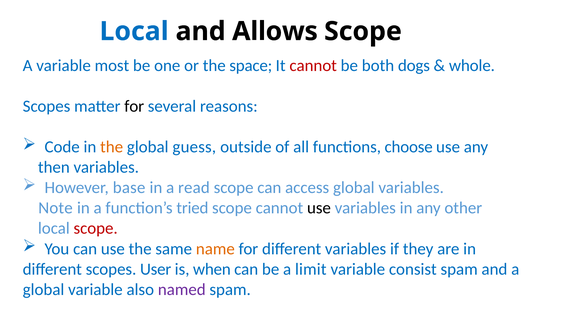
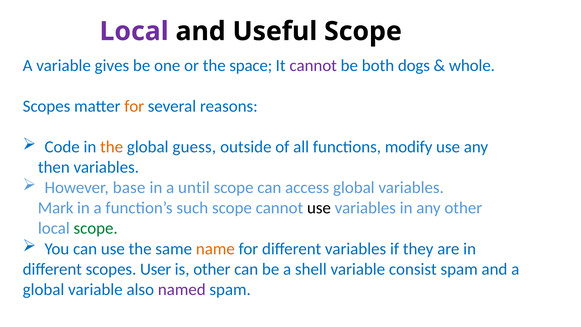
Local at (134, 31) colour: blue -> purple
Allows: Allows -> Useful
most: most -> gives
cannot at (313, 65) colour: red -> purple
for at (134, 106) colour: black -> orange
choose: choose -> modify
read: read -> until
Note: Note -> Mark
tried: tried -> such
scope at (96, 228) colour: red -> green
is when: when -> other
limit: limit -> shell
